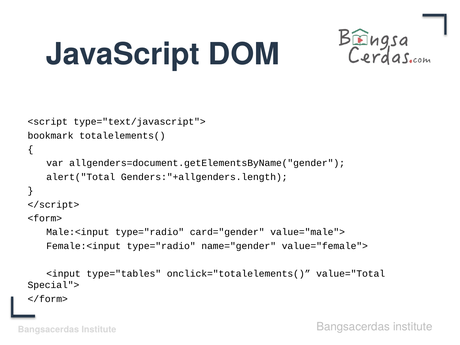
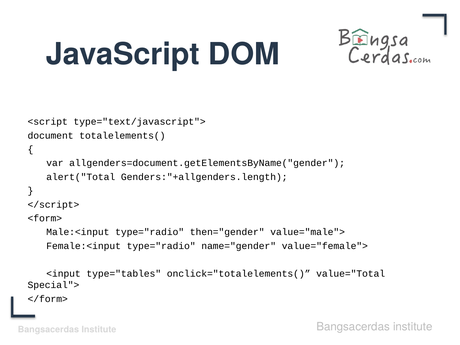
bookmark: bookmark -> document
card="gender: card="gender -> then="gender
